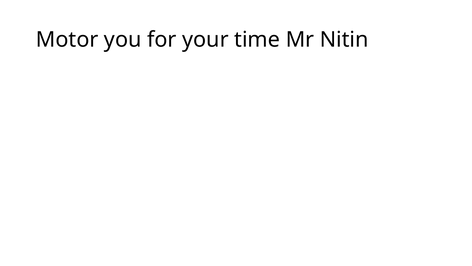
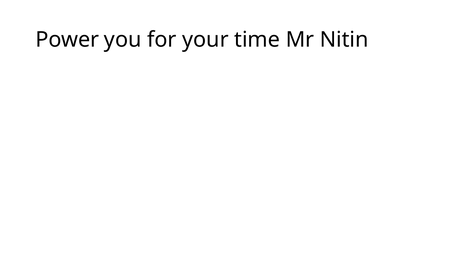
Motor: Motor -> Power
